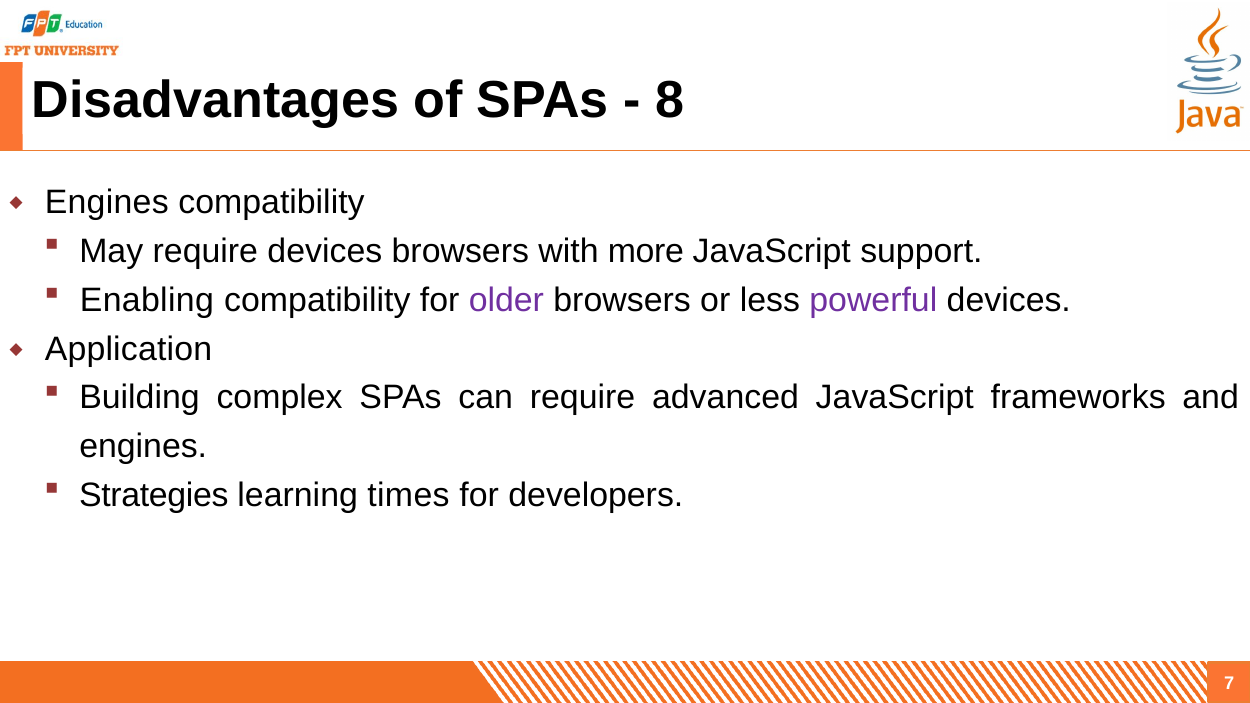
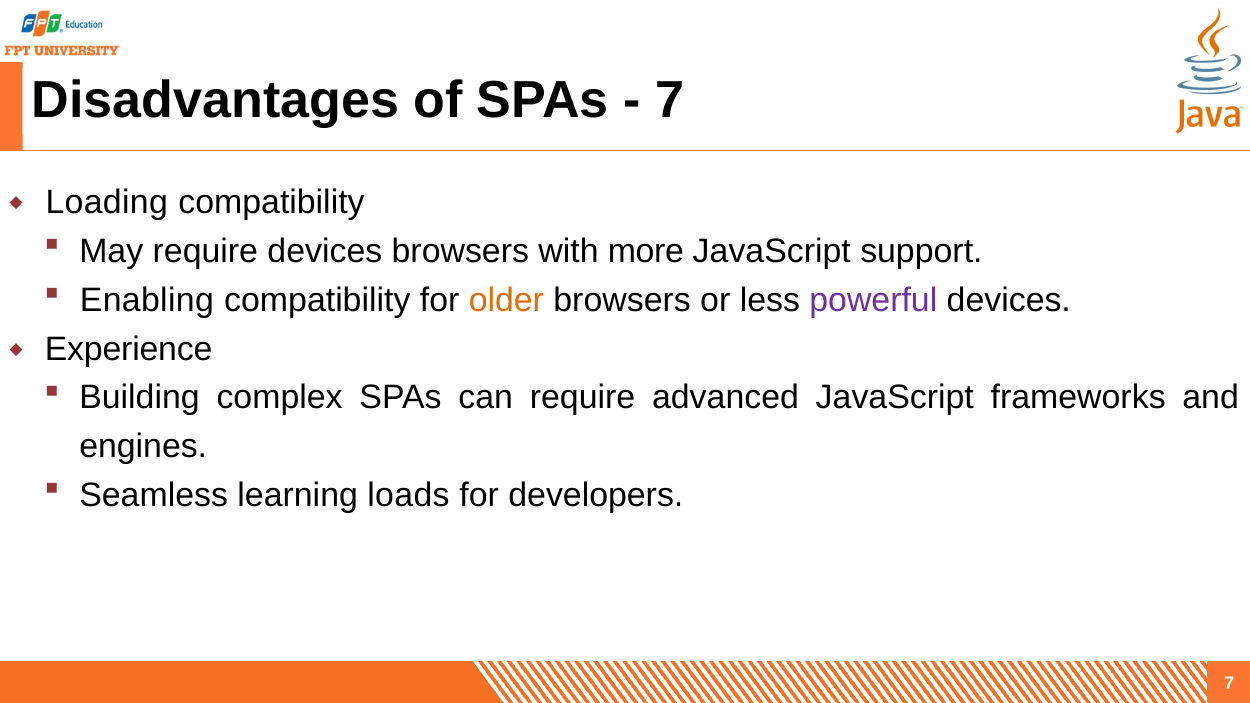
8 at (670, 101): 8 -> 7
Engines at (107, 202): Engines -> Loading
older colour: purple -> orange
Application: Application -> Experience
Strategies: Strategies -> Seamless
times: times -> loads
